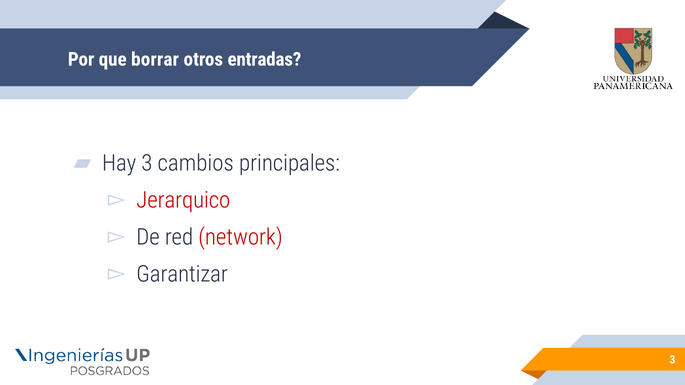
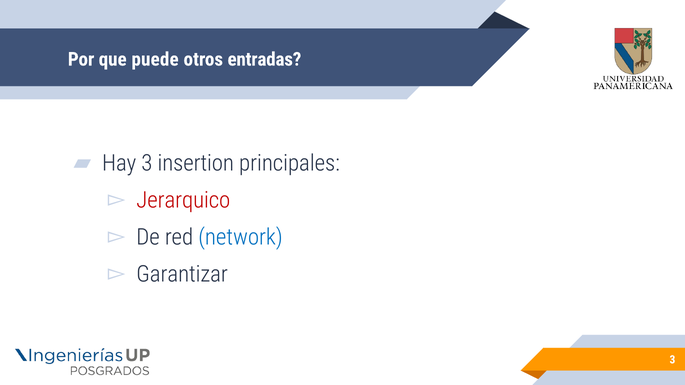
borrar: borrar -> puede
cambios: cambios -> insertion
network colour: red -> blue
